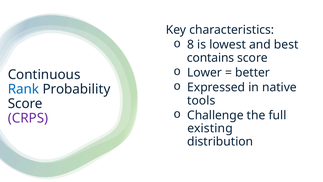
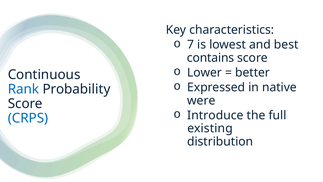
8: 8 -> 7
tools: tools -> were
Challenge: Challenge -> Introduce
CRPS colour: purple -> blue
